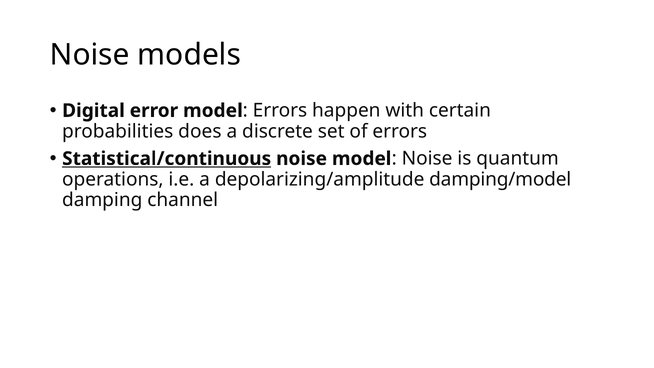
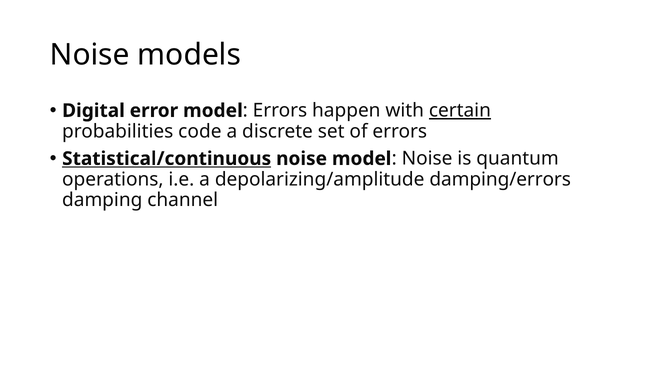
certain underline: none -> present
does: does -> code
damping/model: damping/model -> damping/errors
